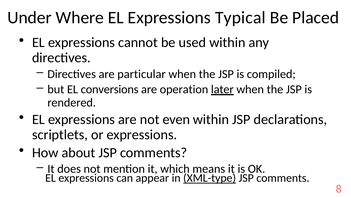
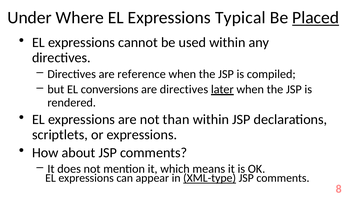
Placed underline: none -> present
particular: particular -> reference
are operation: operation -> directives
even: even -> than
